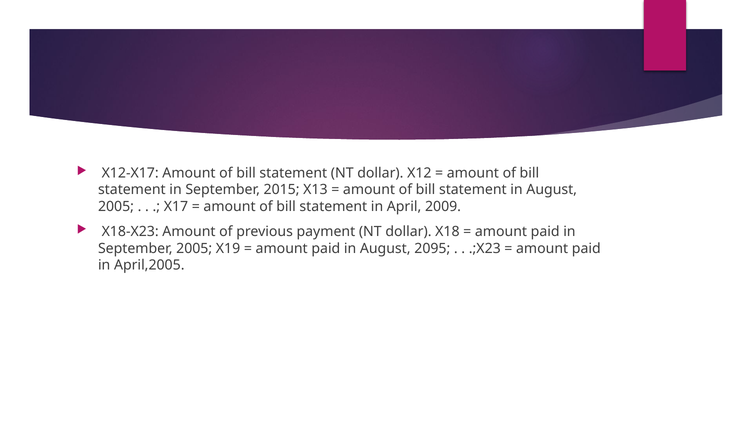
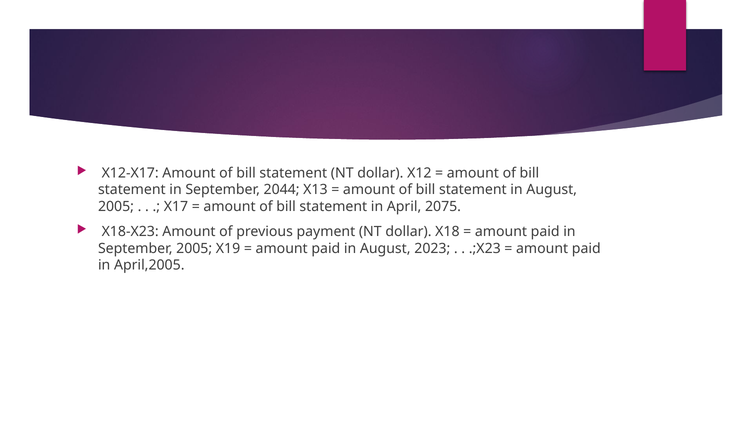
2015: 2015 -> 2044
2009: 2009 -> 2075
2095: 2095 -> 2023
